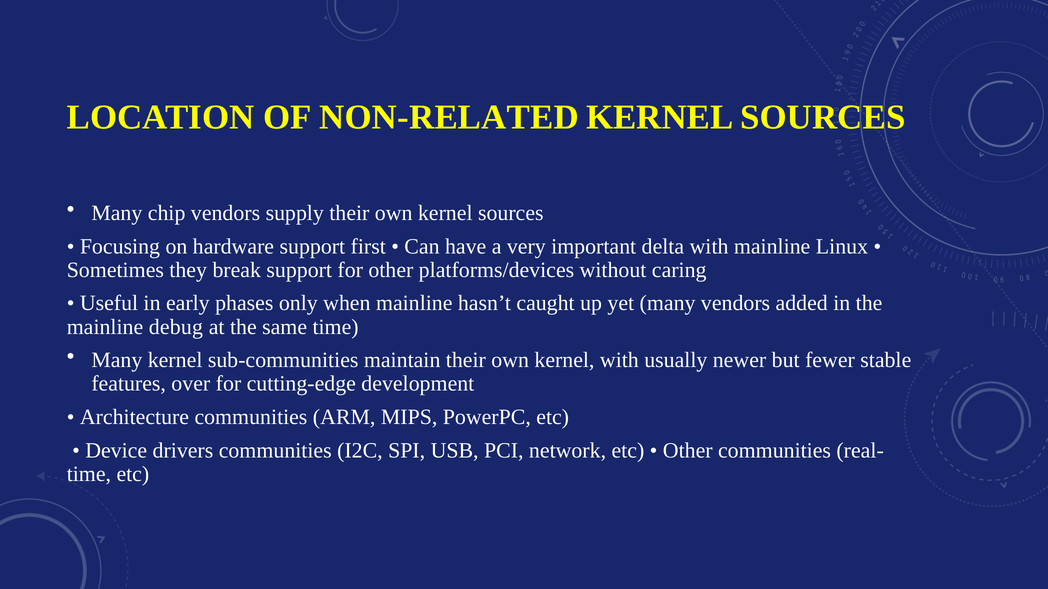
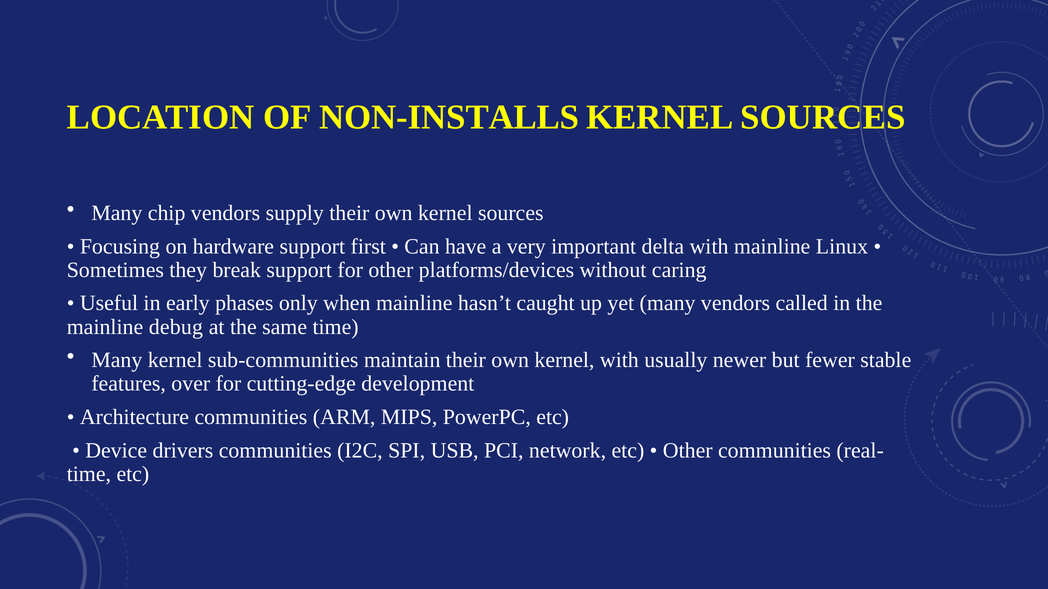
NON-RELATED: NON-RELATED -> NON-INSTALLS
added: added -> called
